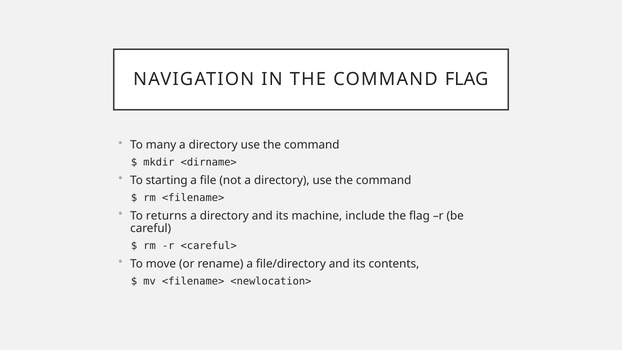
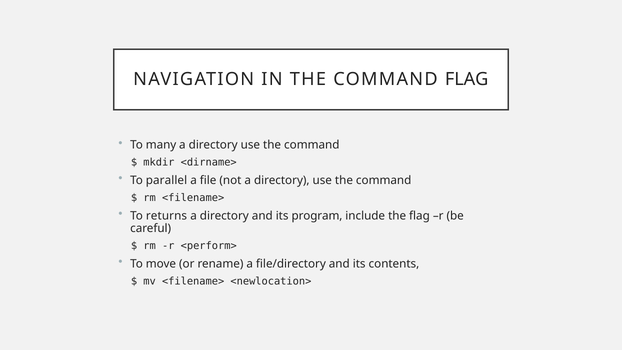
starting: starting -> parallel
machine: machine -> program
<careful>: <careful> -> <perform>
